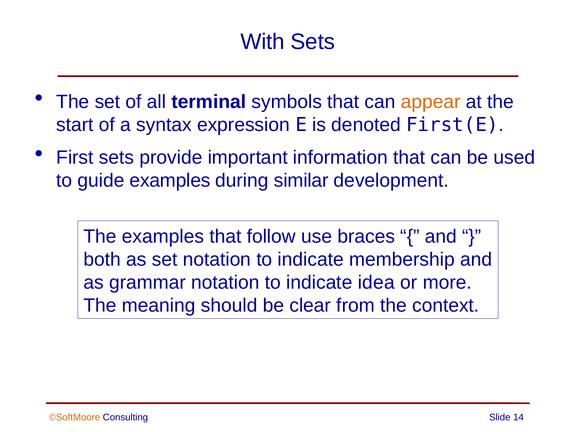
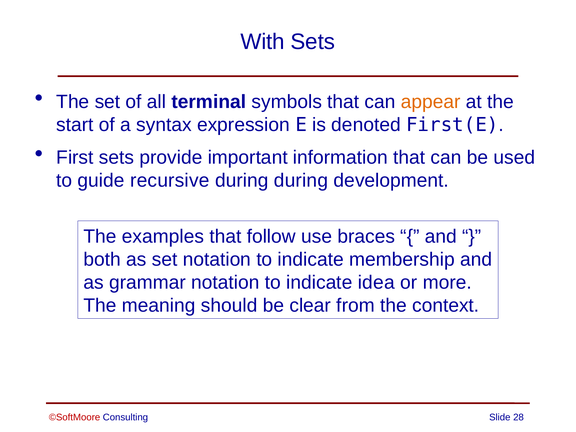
guide examples: examples -> recursive
during similar: similar -> during
©SoftMoore colour: orange -> red
14: 14 -> 28
